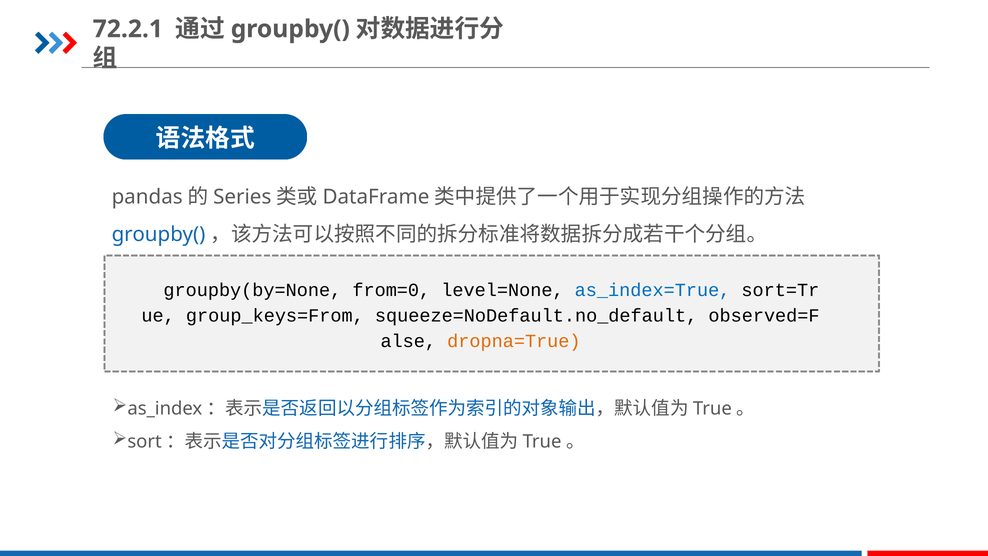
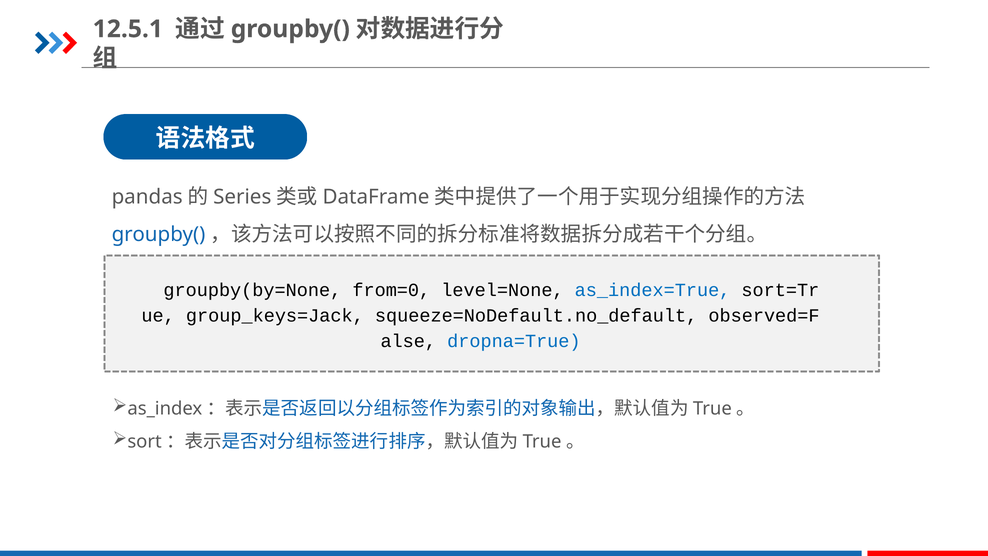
72.2.1: 72.2.1 -> 12.5.1
group_keys=From: group_keys=From -> group_keys=Jack
dropna=True colour: orange -> blue
